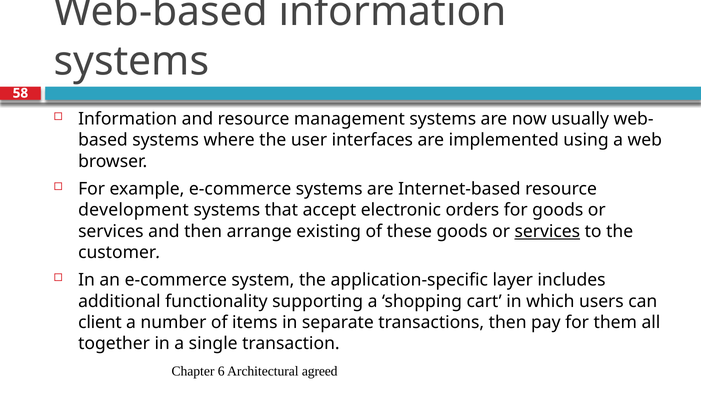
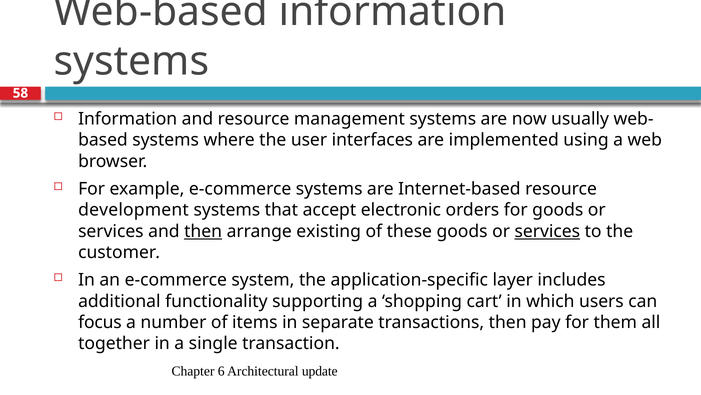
then at (203, 231) underline: none -> present
client: client -> focus
agreed: agreed -> update
